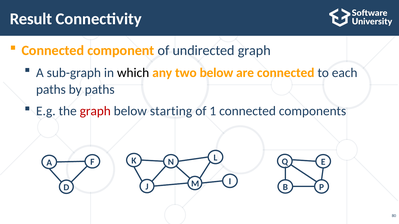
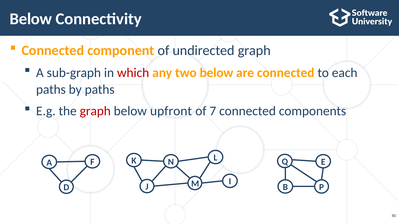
Result at (31, 19): Result -> Below
which colour: black -> red
starting: starting -> upfront
1: 1 -> 7
